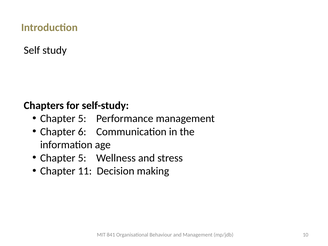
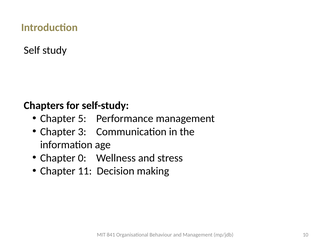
6: 6 -> 3
5 at (82, 158): 5 -> 0
